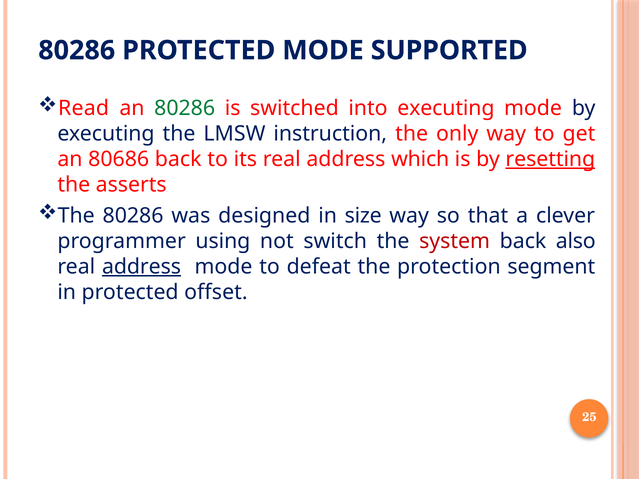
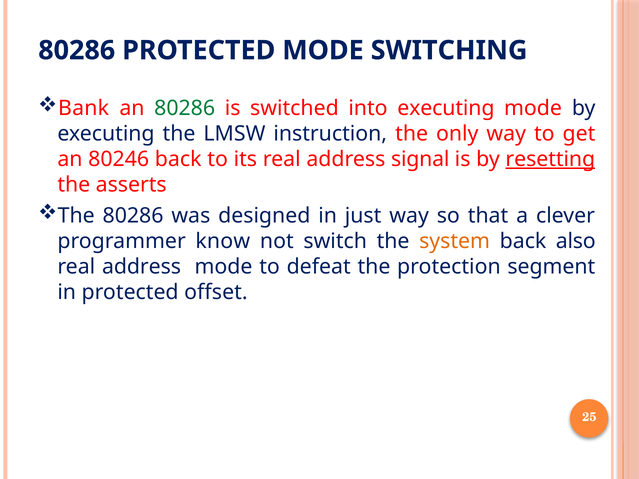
SUPPORTED: SUPPORTED -> SWITCHING
Read: Read -> Bank
80686: 80686 -> 80246
which: which -> signal
size: size -> just
using: using -> know
system colour: red -> orange
address at (142, 267) underline: present -> none
